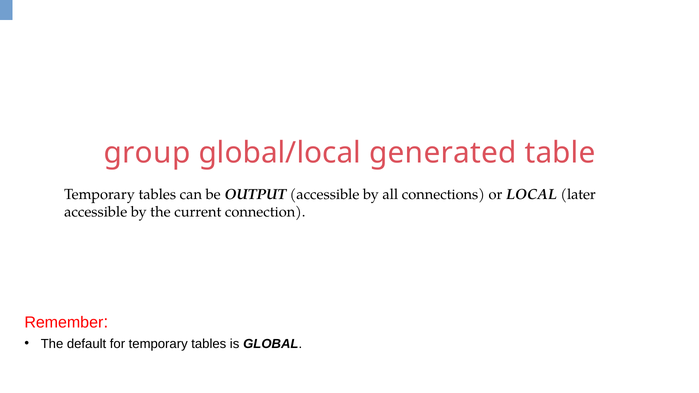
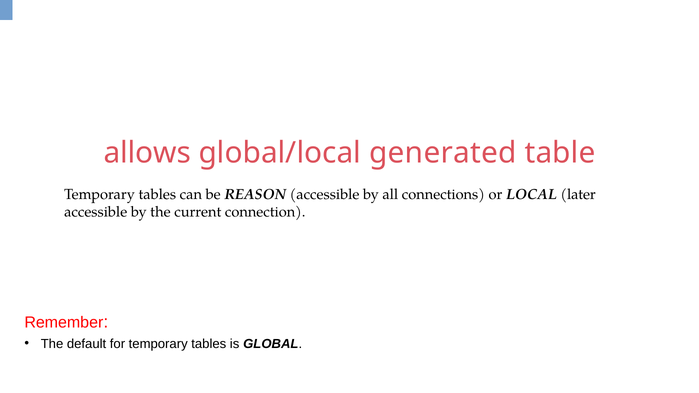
group: group -> allows
OUTPUT: OUTPUT -> REASON
